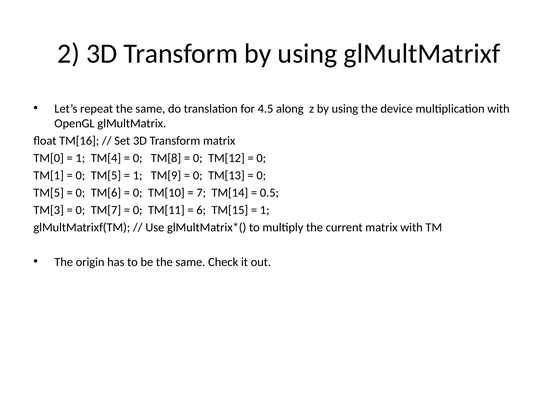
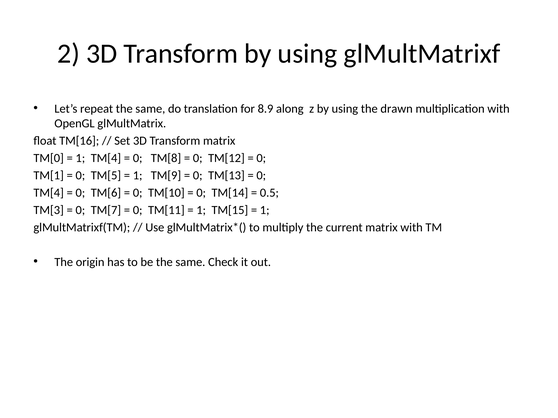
4.5: 4.5 -> 8.9
device: device -> drawn
TM[5 at (49, 193): TM[5 -> TM[4
7 at (201, 193): 7 -> 0
6 at (201, 210): 6 -> 1
